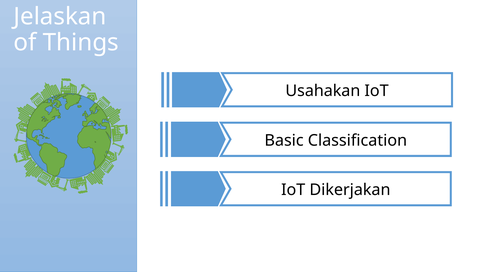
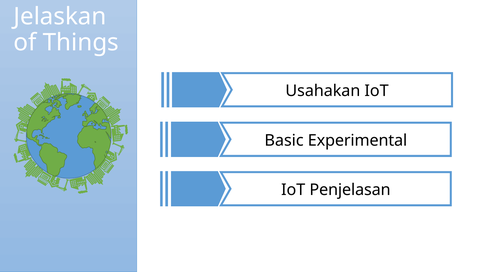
Classification: Classification -> Experimental
Dikerjakan: Dikerjakan -> Penjelasan
